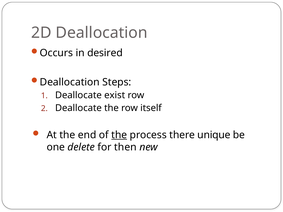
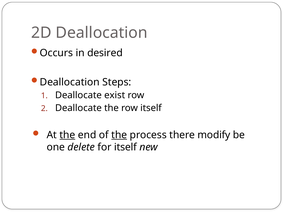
the at (67, 135) underline: none -> present
unique: unique -> modify
for then: then -> itself
